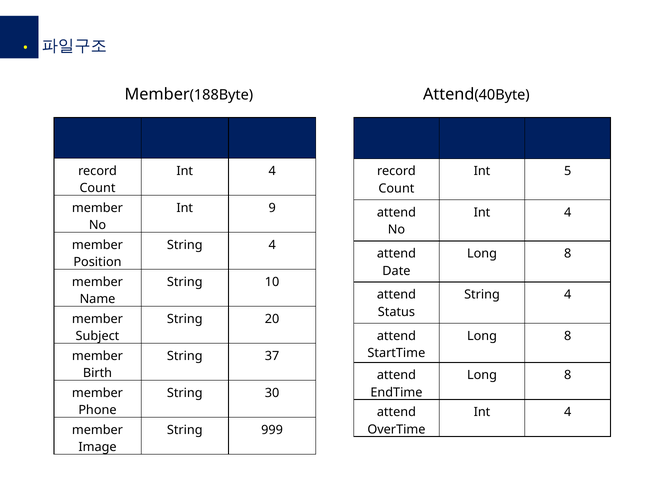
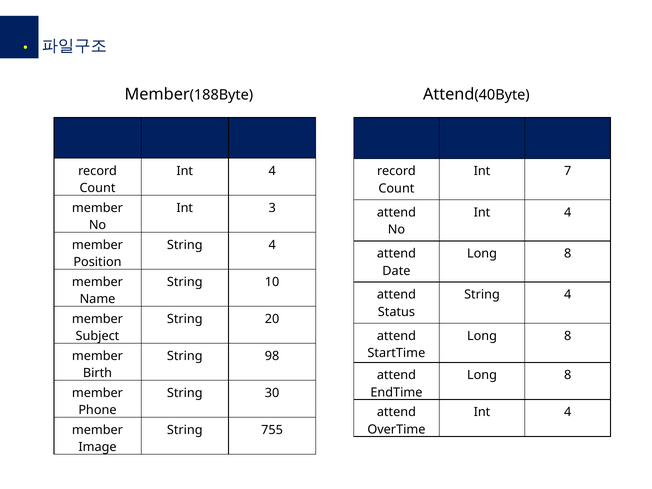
5: 5 -> 7
9: 9 -> 3
37: 37 -> 98
999: 999 -> 755
